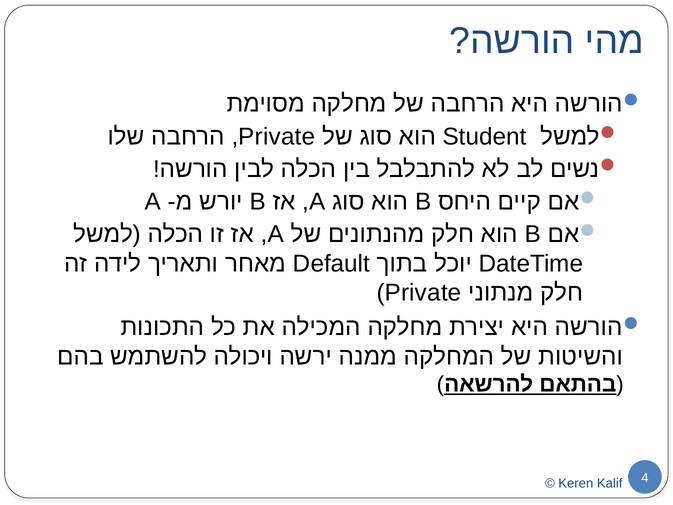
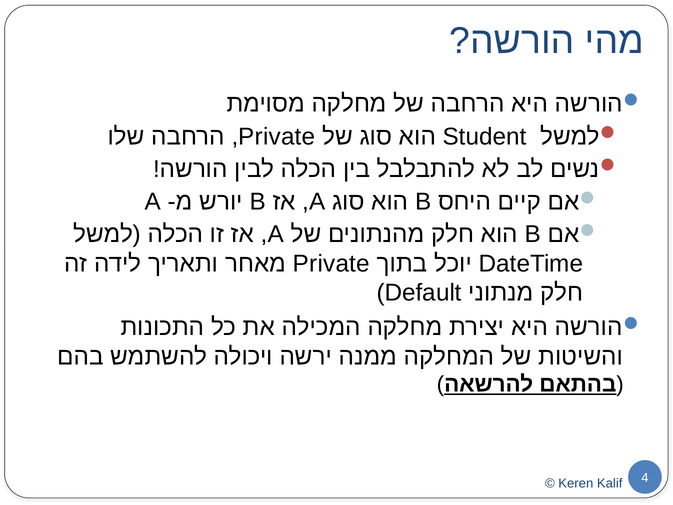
Default at (331, 263): Default -> Private
Private at (423, 293): Private -> Default
